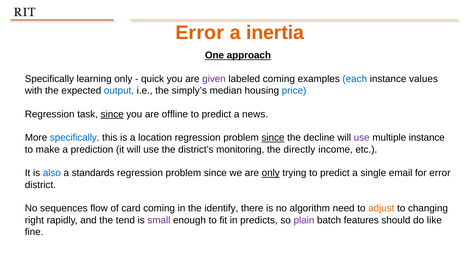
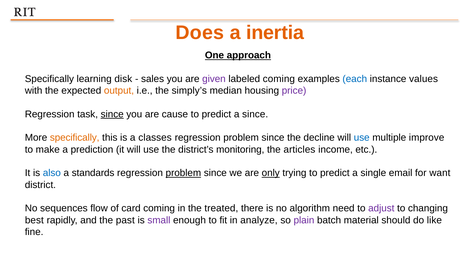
Error at (200, 33): Error -> Does
learning only: only -> disk
quick: quick -> sales
output colour: blue -> orange
price colour: blue -> purple
offline: offline -> cause
a news: news -> since
specifically at (75, 138) colour: blue -> orange
location: location -> classes
since at (273, 138) underline: present -> none
use at (362, 138) colour: purple -> blue
multiple instance: instance -> improve
directly: directly -> articles
problem at (183, 173) underline: none -> present
for error: error -> want
identify: identify -> treated
adjust colour: orange -> purple
right: right -> best
tend: tend -> past
predicts: predicts -> analyze
features: features -> material
